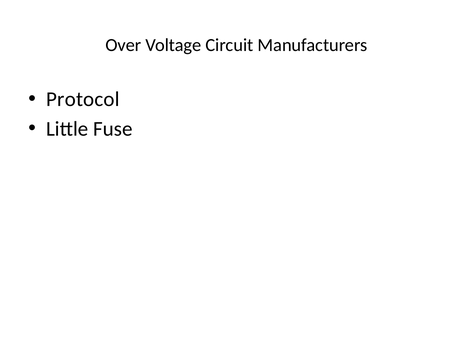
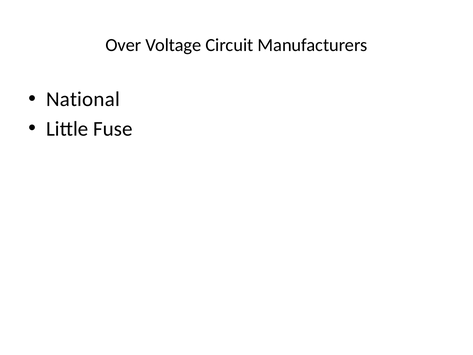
Protocol: Protocol -> National
